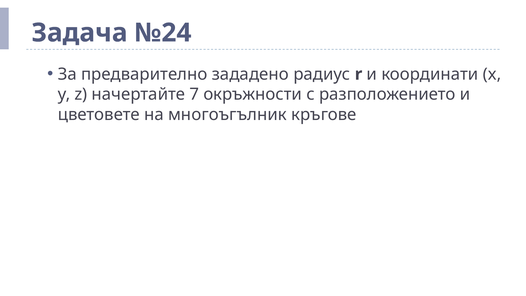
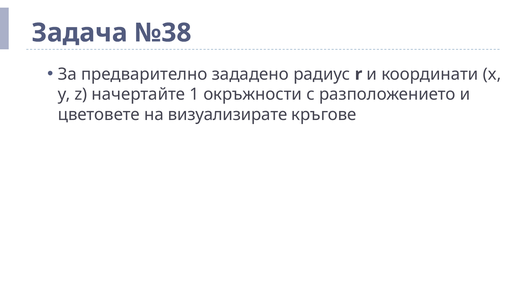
№24: №24 -> №38
7: 7 -> 1
многоъгълник: многоъгълник -> визуализирате
